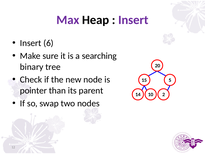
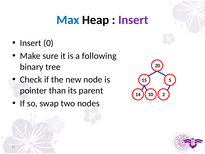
Max colour: purple -> blue
6: 6 -> 0
searching: searching -> following
